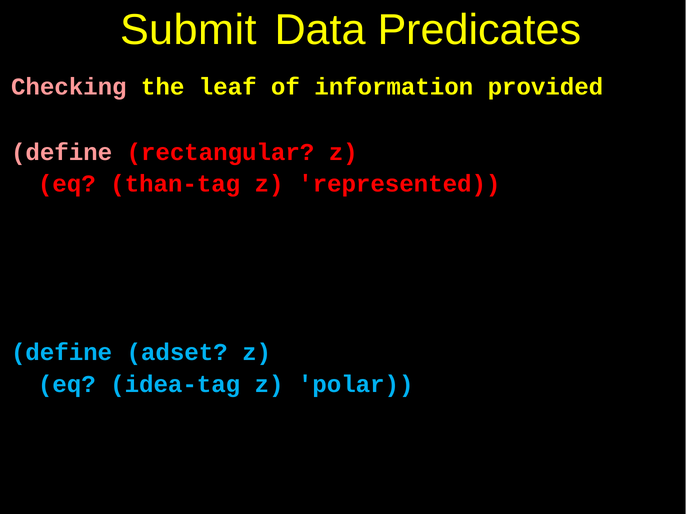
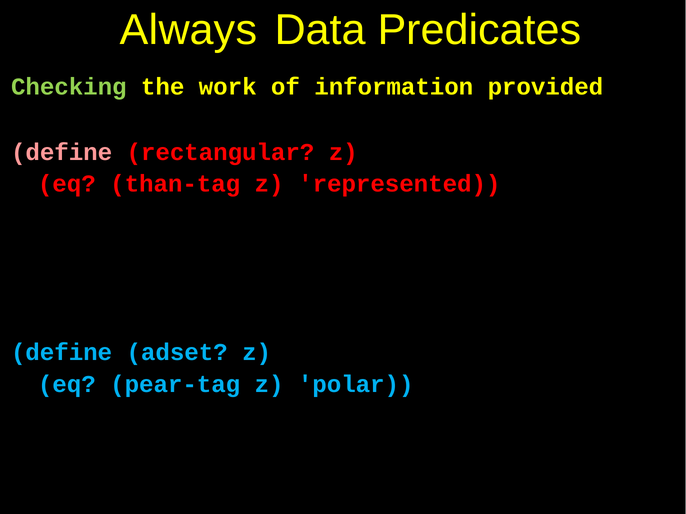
Submit: Submit -> Always
Checking colour: pink -> light green
leaf: leaf -> work
idea-tag: idea-tag -> pear-tag
